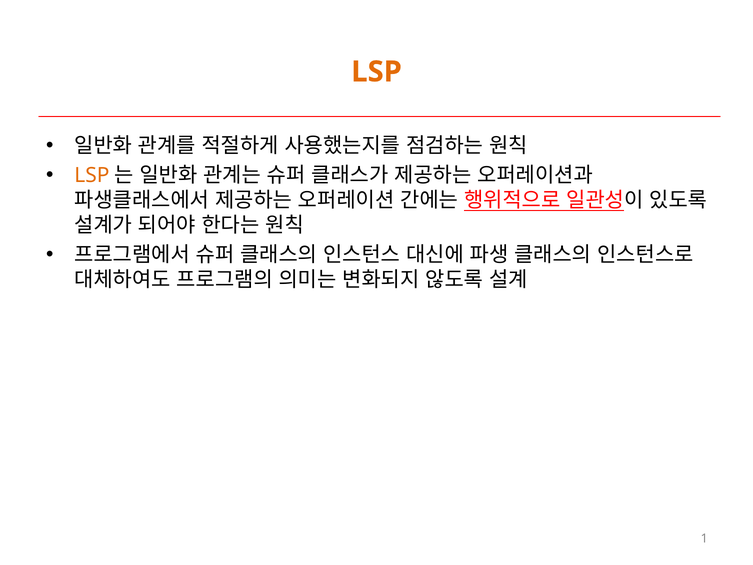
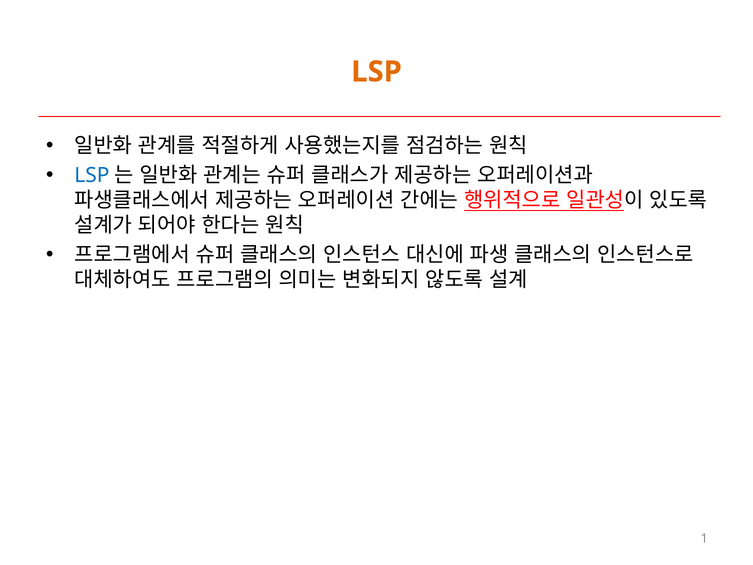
LSP at (92, 175) colour: orange -> blue
